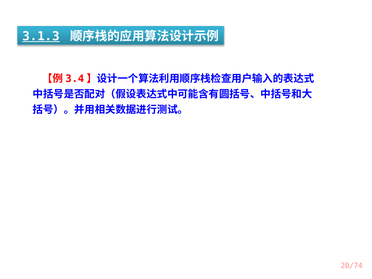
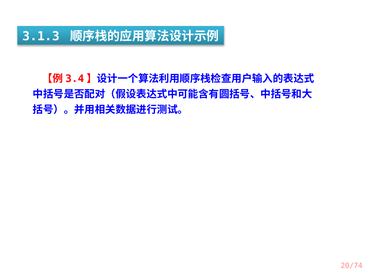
3.1.3 underline: present -> none
